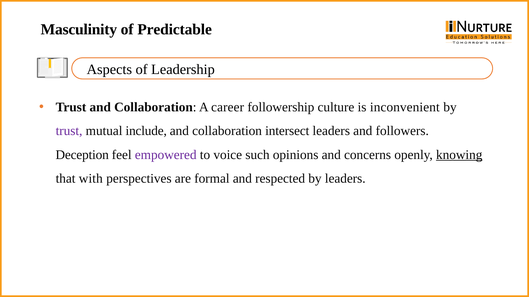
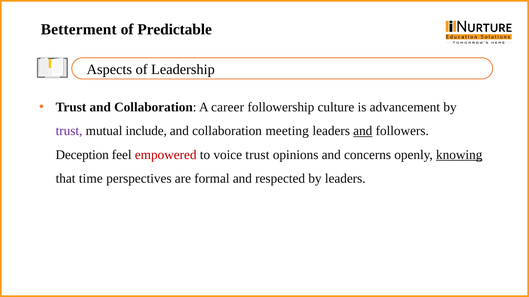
Masculinity: Masculinity -> Betterment
inconvenient: inconvenient -> advancement
intersect: intersect -> meeting
and at (363, 131) underline: none -> present
empowered colour: purple -> red
voice such: such -> trust
with: with -> time
